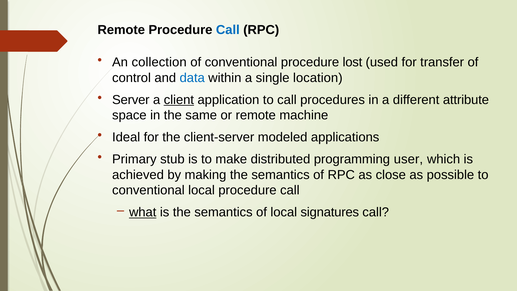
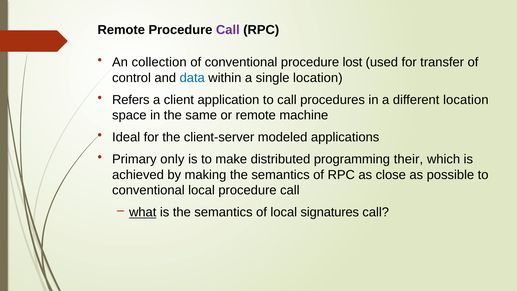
Call at (228, 30) colour: blue -> purple
Server: Server -> Refers
client underline: present -> none
different attribute: attribute -> location
stub: stub -> only
user: user -> their
